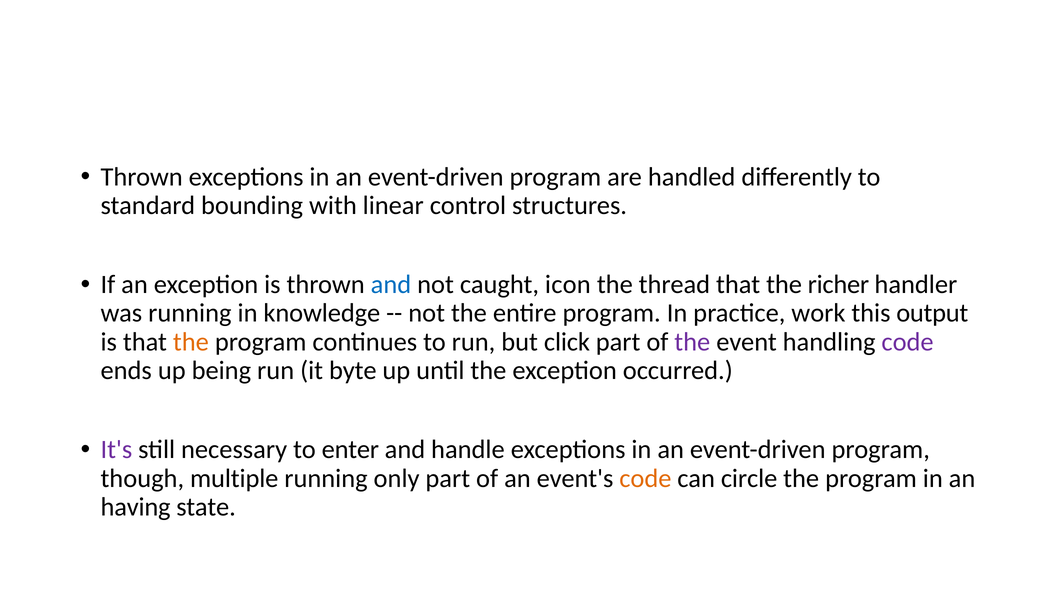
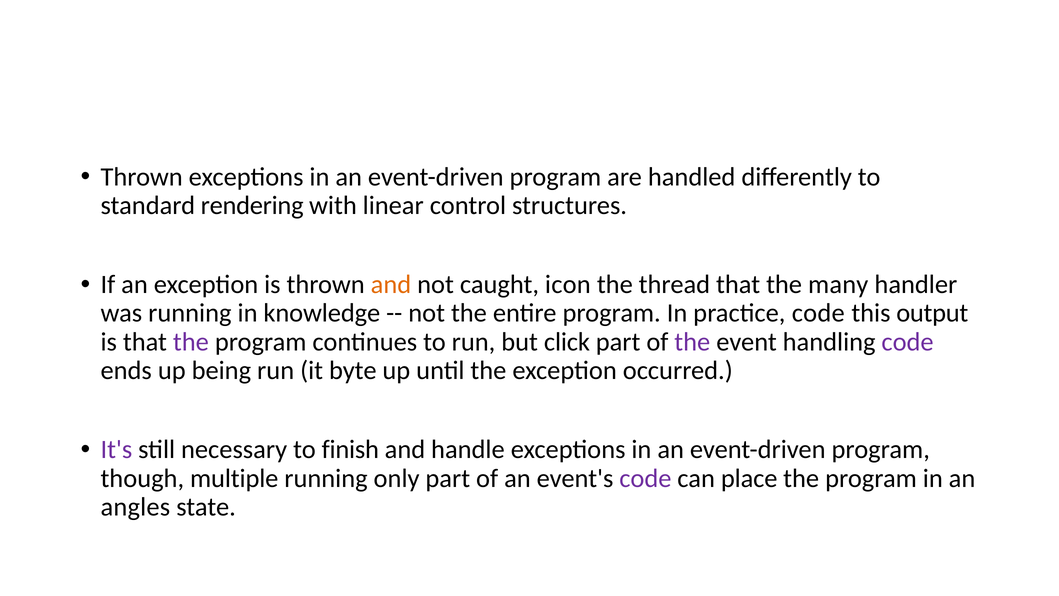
bounding: bounding -> rendering
and at (391, 285) colour: blue -> orange
richer: richer -> many
practice work: work -> code
the at (191, 342) colour: orange -> purple
enter: enter -> finish
code at (645, 478) colour: orange -> purple
circle: circle -> place
having: having -> angles
